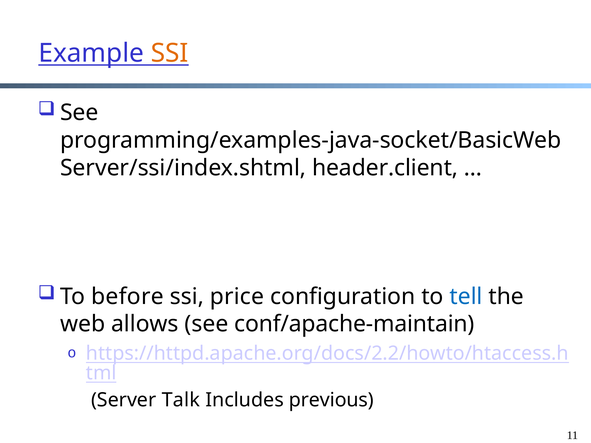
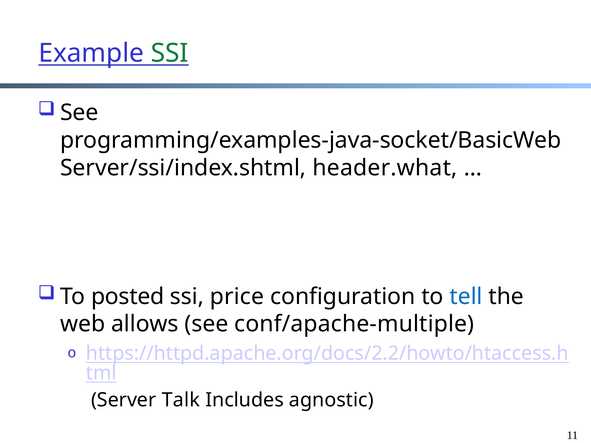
SSI at (170, 53) colour: orange -> green
header.client: header.client -> header.what
before: before -> posted
conf/apache-maintain: conf/apache-maintain -> conf/apache-multiple
previous: previous -> agnostic
